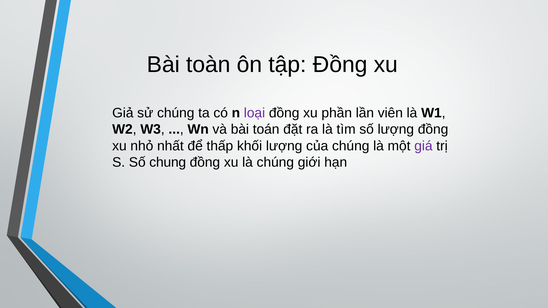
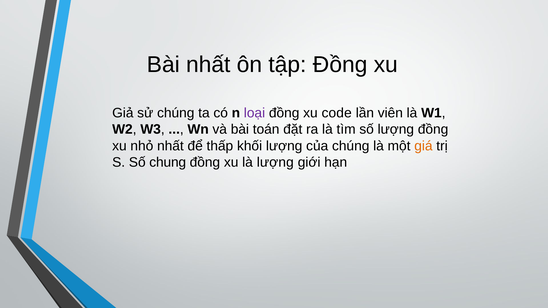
Bài toàn: toàn -> nhất
phần: phần -> code
giá colour: purple -> orange
là chúng: chúng -> lượng
